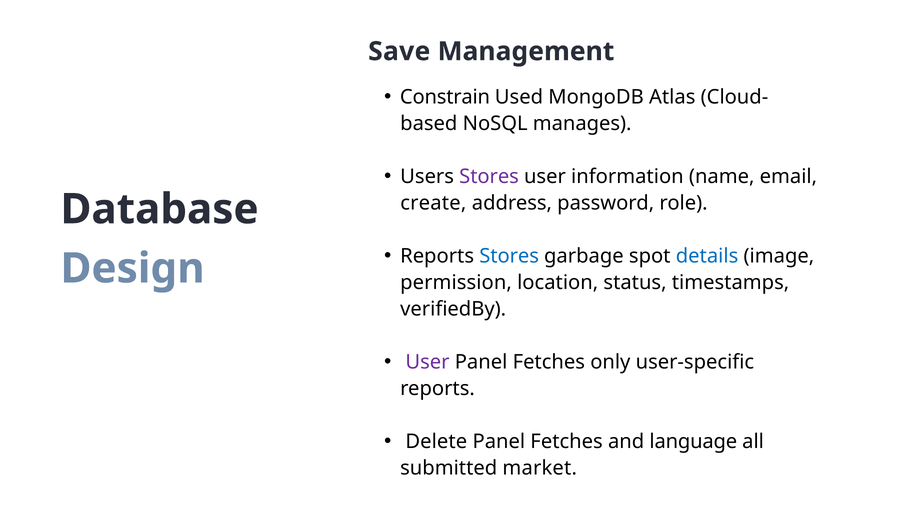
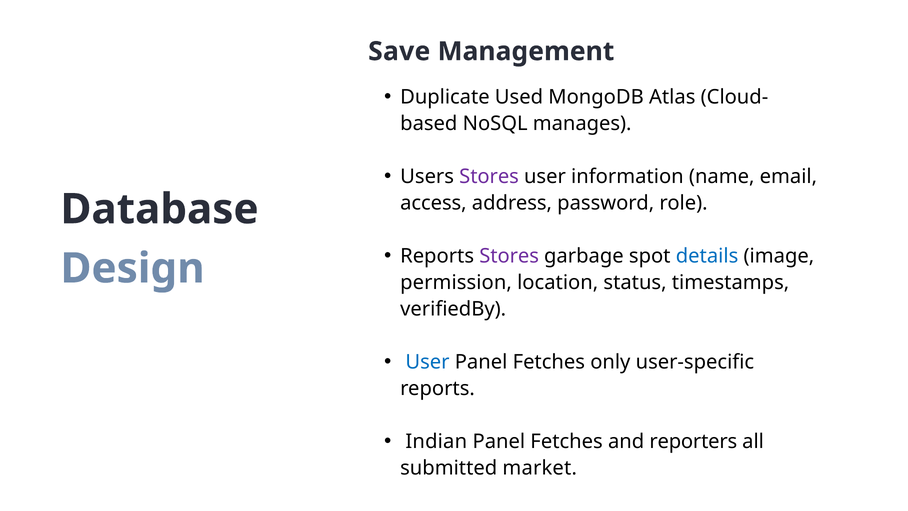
Constrain: Constrain -> Duplicate
create: create -> access
Stores at (509, 256) colour: blue -> purple
User at (427, 362) colour: purple -> blue
Delete: Delete -> Indian
language: language -> reporters
